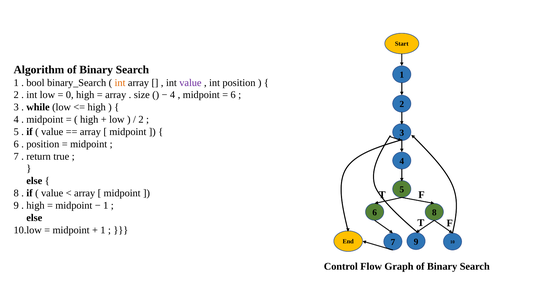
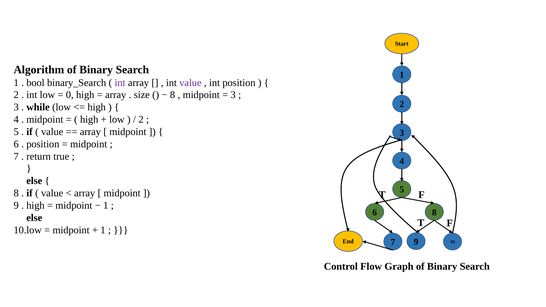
int at (120, 83) colour: orange -> purple
4 at (173, 95): 4 -> 8
6 at (233, 95): 6 -> 3
